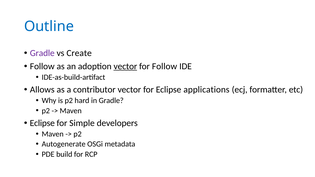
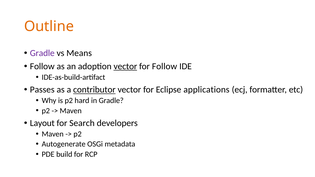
Outline colour: blue -> orange
Create: Create -> Means
Allows: Allows -> Passes
contributor underline: none -> present
Eclipse at (42, 123): Eclipse -> Layout
Simple: Simple -> Search
